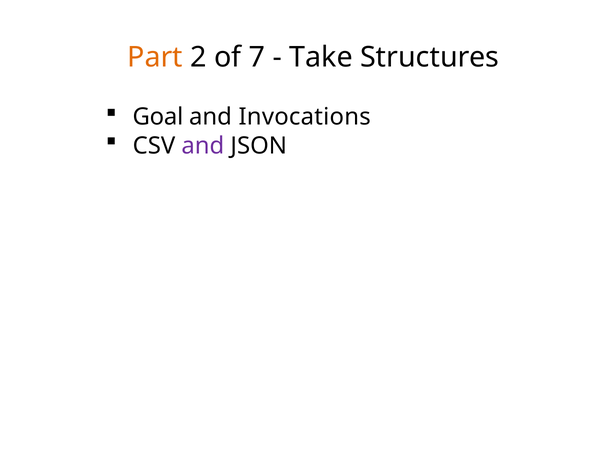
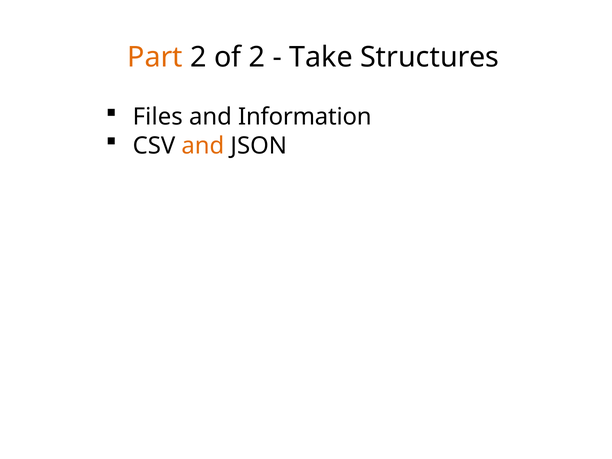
of 7: 7 -> 2
Goal: Goal -> Files
Invocations: Invocations -> Information
and at (203, 146) colour: purple -> orange
